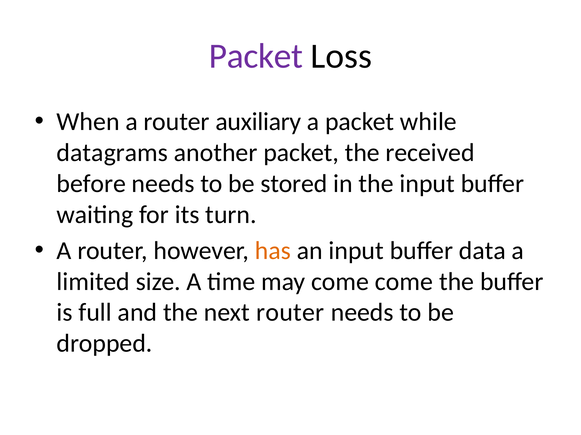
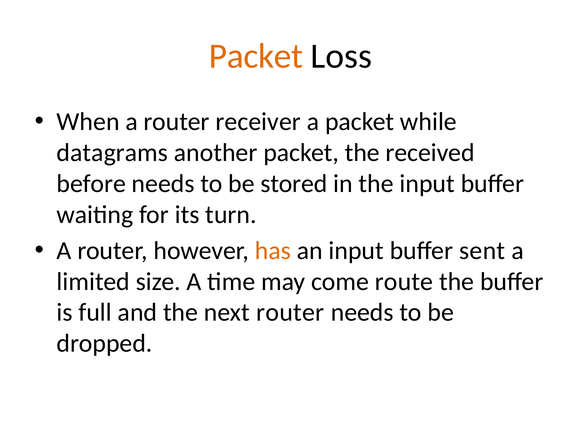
Packet at (256, 56) colour: purple -> orange
auxiliary: auxiliary -> receiver
data: data -> sent
come come: come -> route
